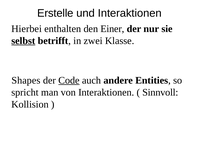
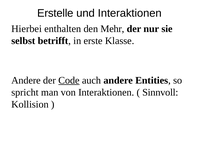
Einer: Einer -> Mehr
selbst underline: present -> none
zwei: zwei -> erste
Shapes at (26, 80): Shapes -> Andere
